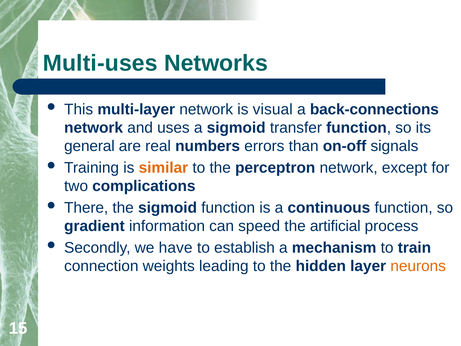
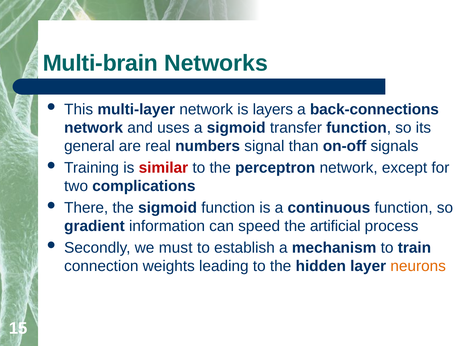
Multi-uses: Multi-uses -> Multi-brain
visual: visual -> layers
errors: errors -> signal
similar colour: orange -> red
have: have -> must
